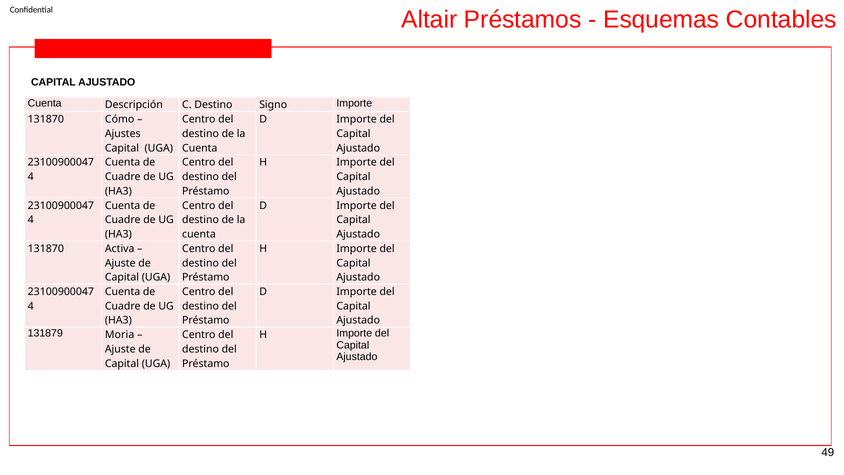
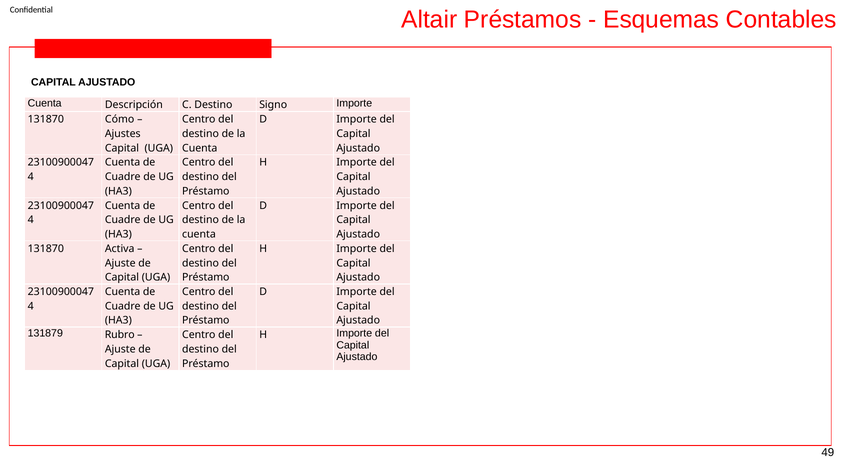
Moria: Moria -> Rubro
